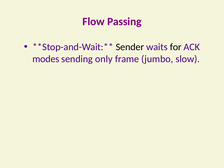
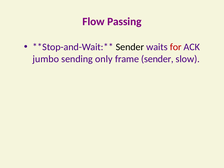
for colour: black -> red
modes: modes -> jumbo
frame jumbo: jumbo -> sender
